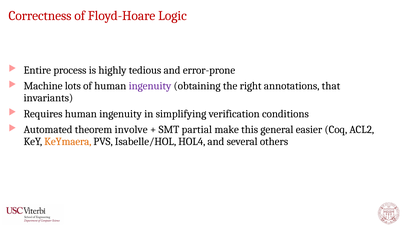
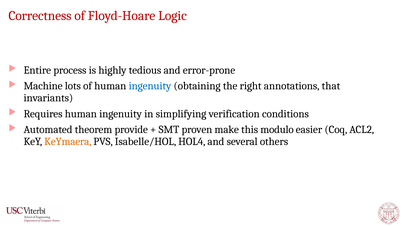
ingenuity at (150, 86) colour: purple -> blue
involve: involve -> provide
partial: partial -> proven
general: general -> modulo
